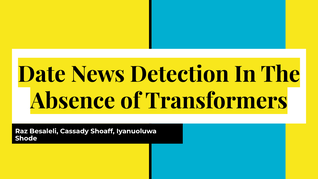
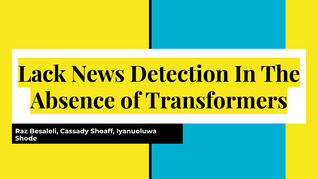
Date: Date -> Lack
